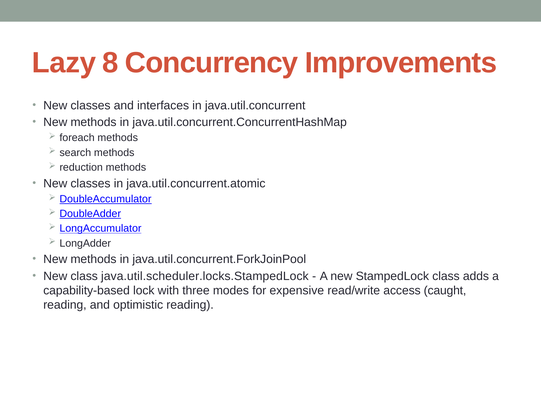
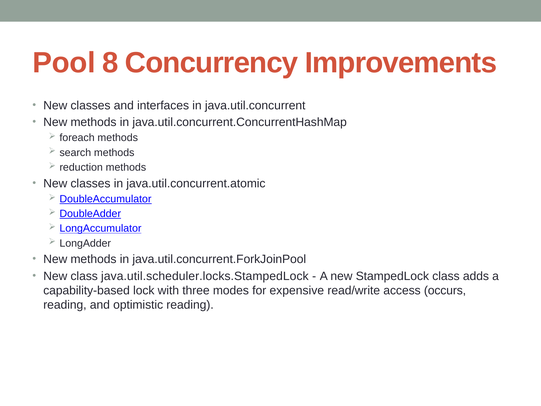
Lazy: Lazy -> Pool
caught: caught -> occurs
